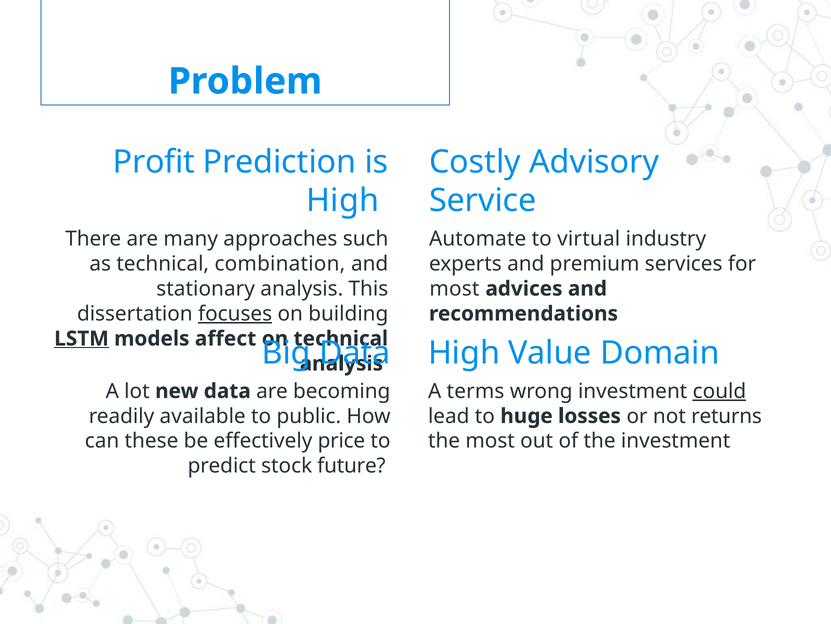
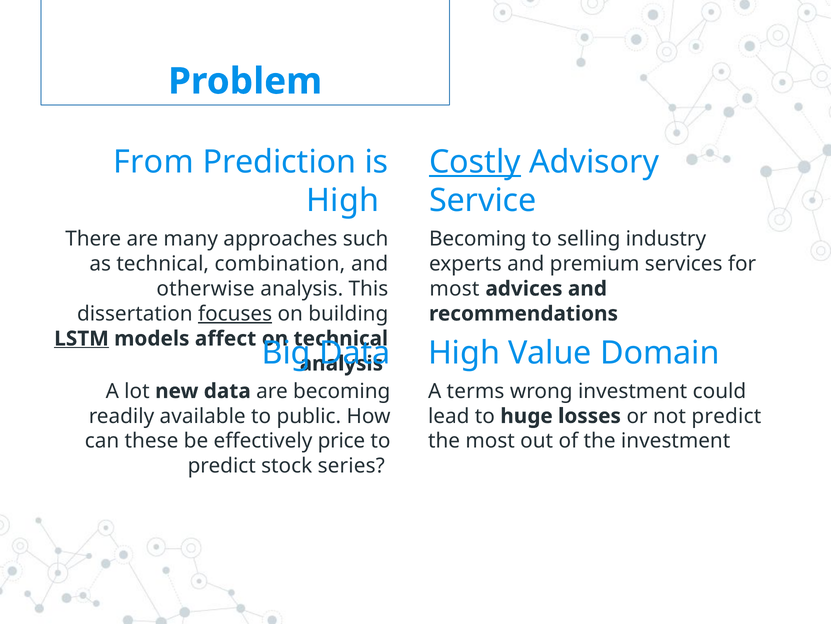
Profit: Profit -> From
Costly underline: none -> present
Automate at (478, 239): Automate -> Becoming
virtual: virtual -> selling
stationary: stationary -> otherwise
could underline: present -> none
not returns: returns -> predict
future: future -> series
